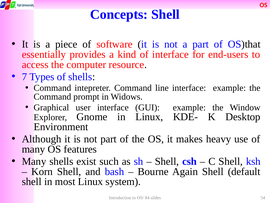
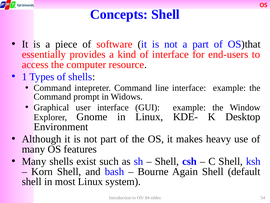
7: 7 -> 1
